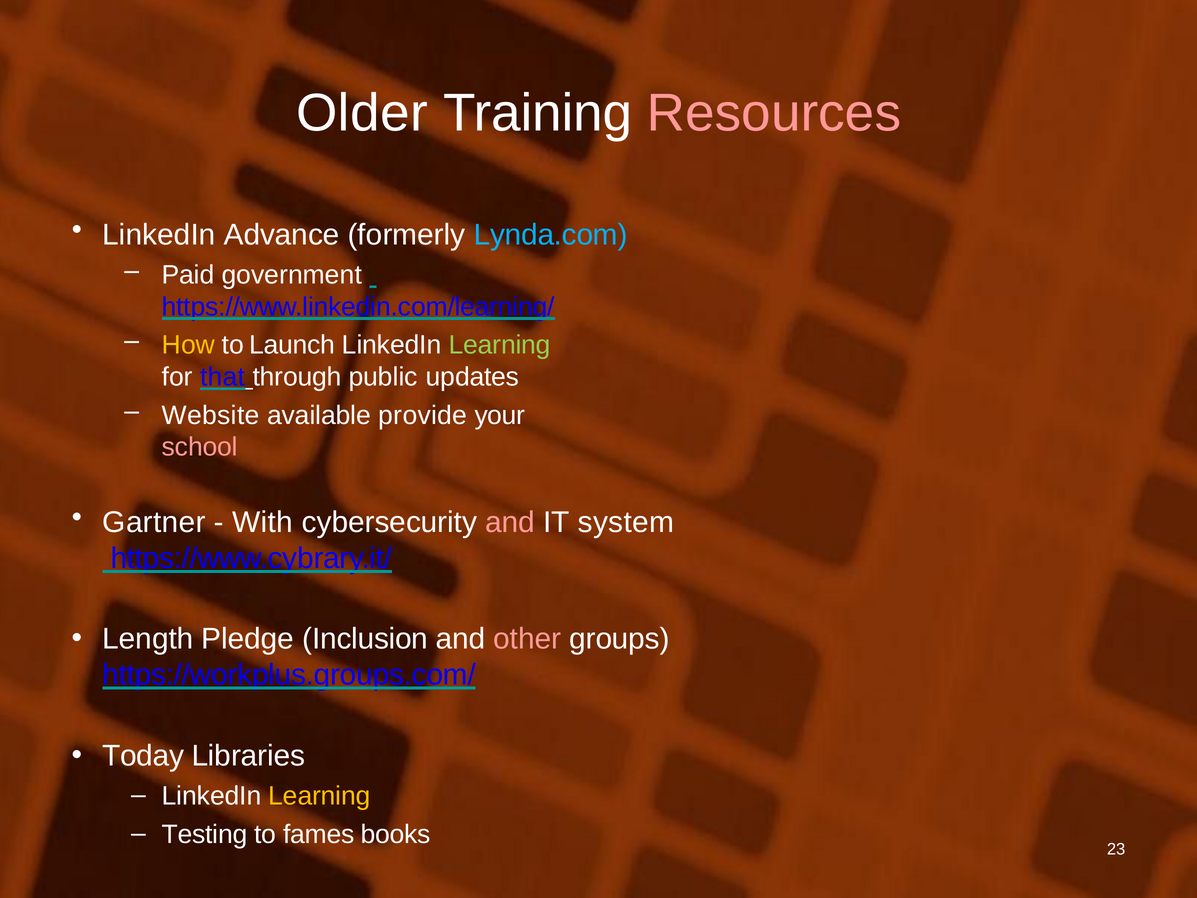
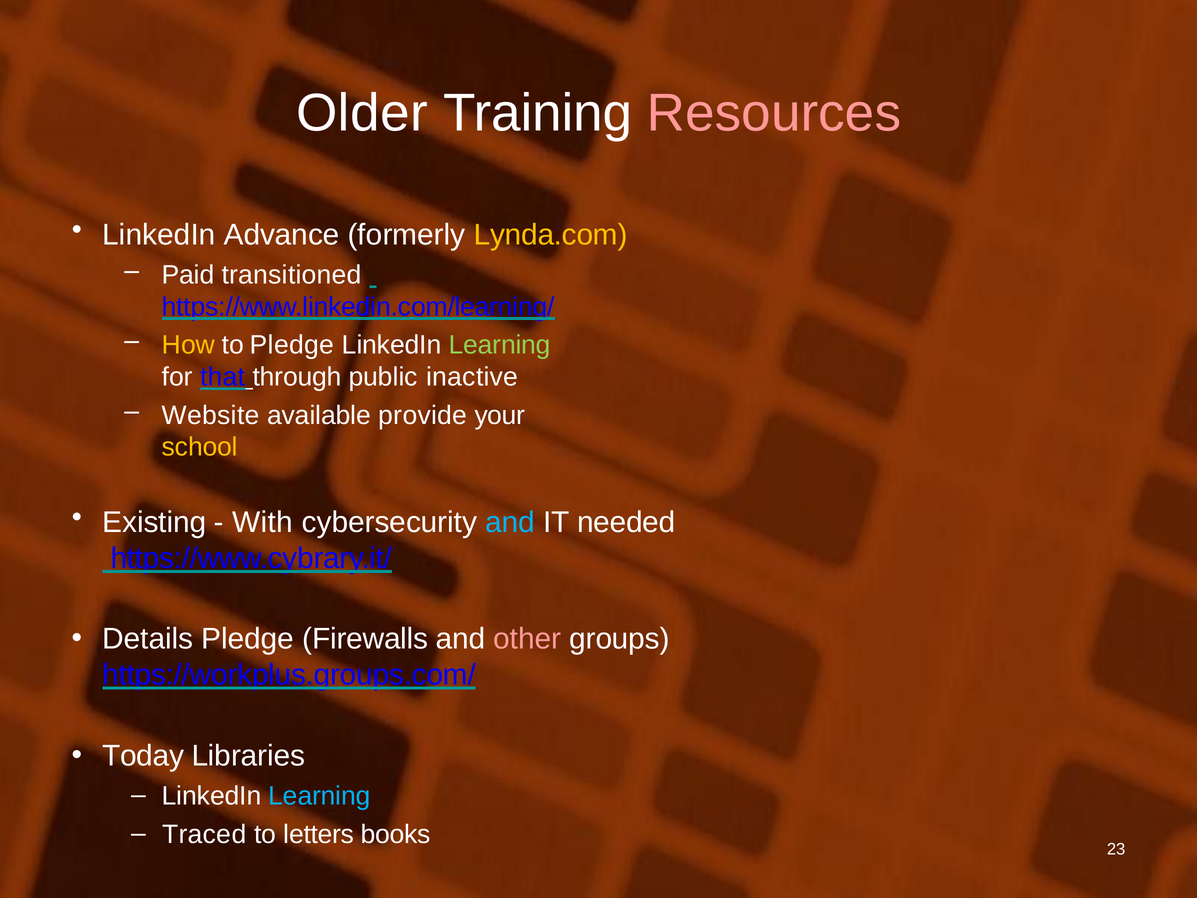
Lynda.com colour: light blue -> yellow
government: government -> transitioned
to Launch: Launch -> Pledge
updates: updates -> inactive
school colour: pink -> yellow
Gartner: Gartner -> Existing
and at (510, 522) colour: pink -> light blue
system: system -> needed
Length: Length -> Details
Inclusion: Inclusion -> Firewalls
Learning at (319, 796) colour: yellow -> light blue
Testing: Testing -> Traced
fames: fames -> letters
